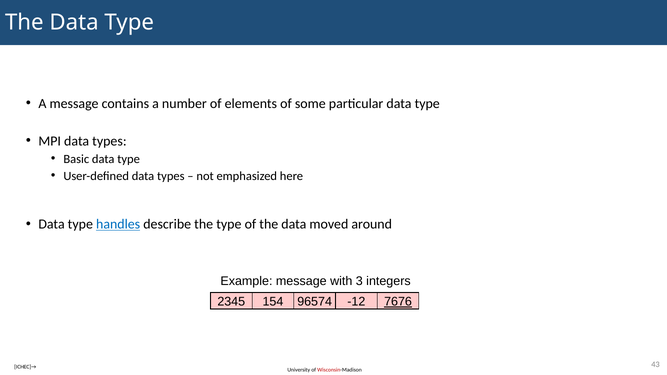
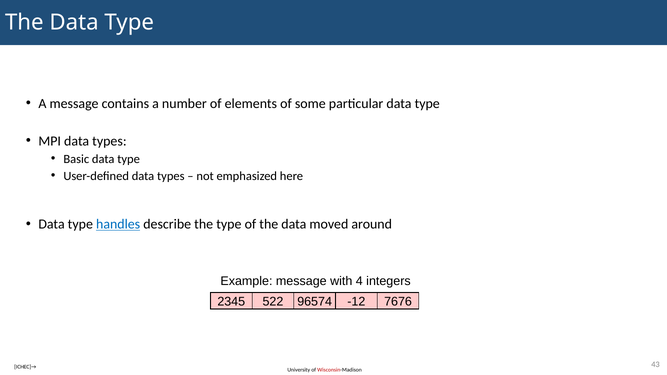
3: 3 -> 4
154: 154 -> 522
7676 underline: present -> none
